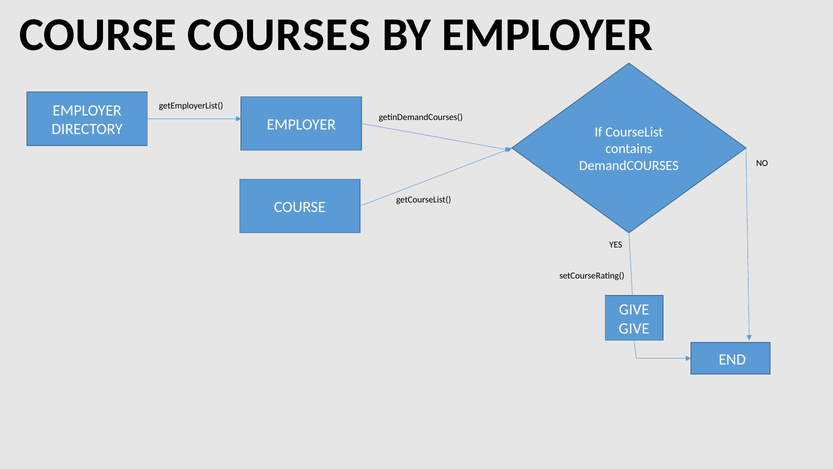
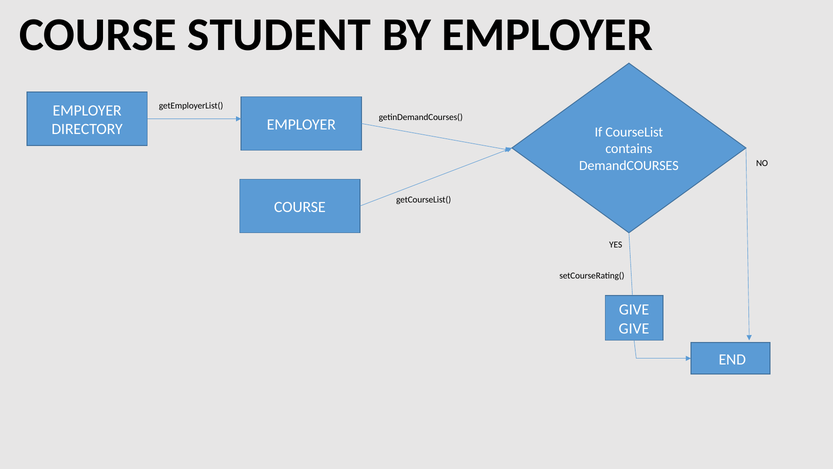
COURSES: COURSES -> STUDENT
